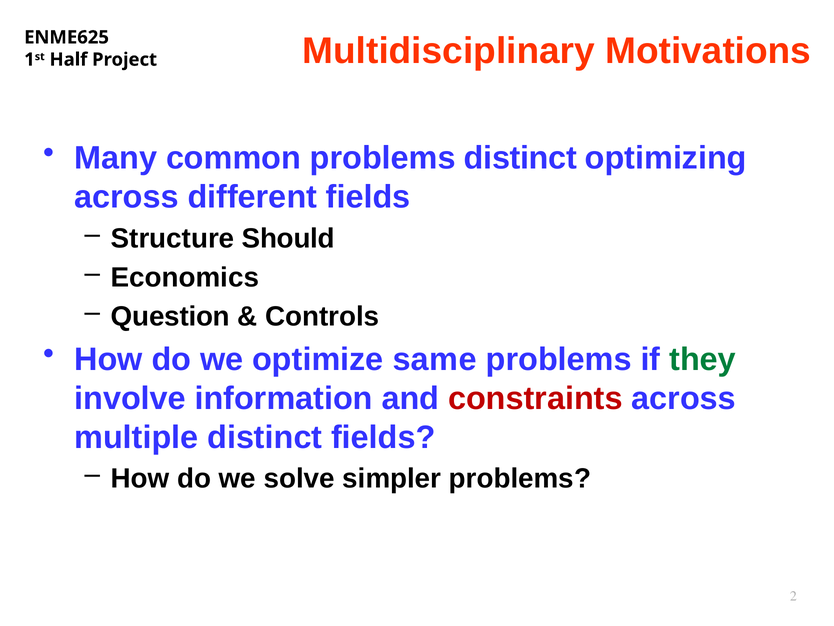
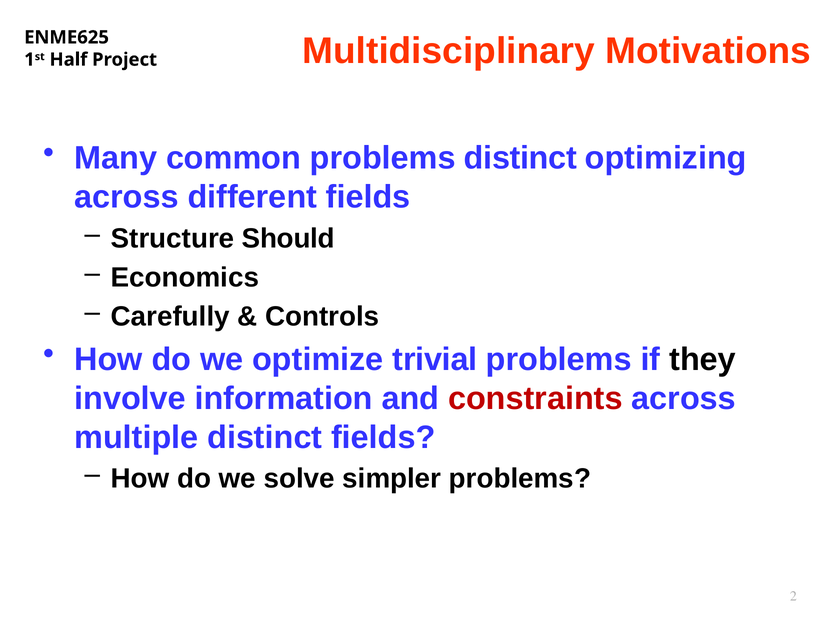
Question: Question -> Carefully
same: same -> trivial
they colour: green -> black
